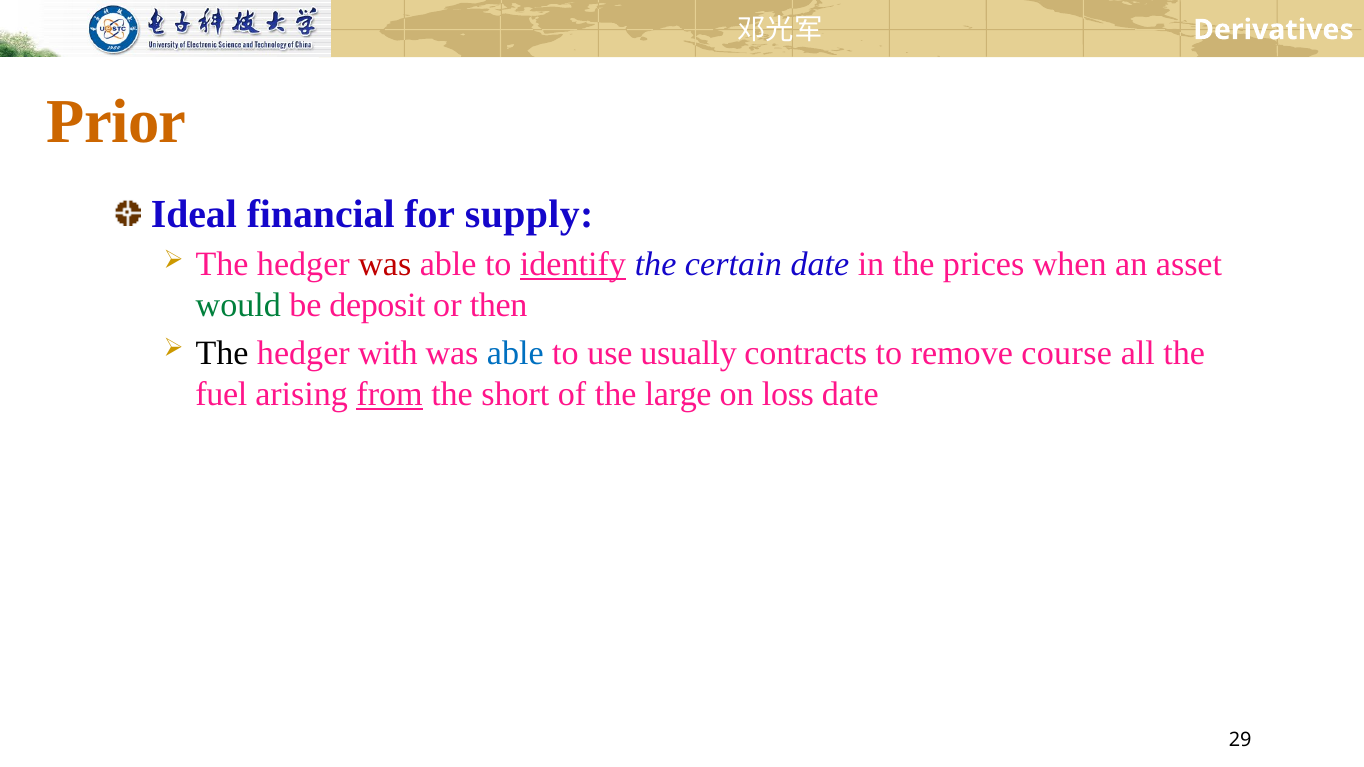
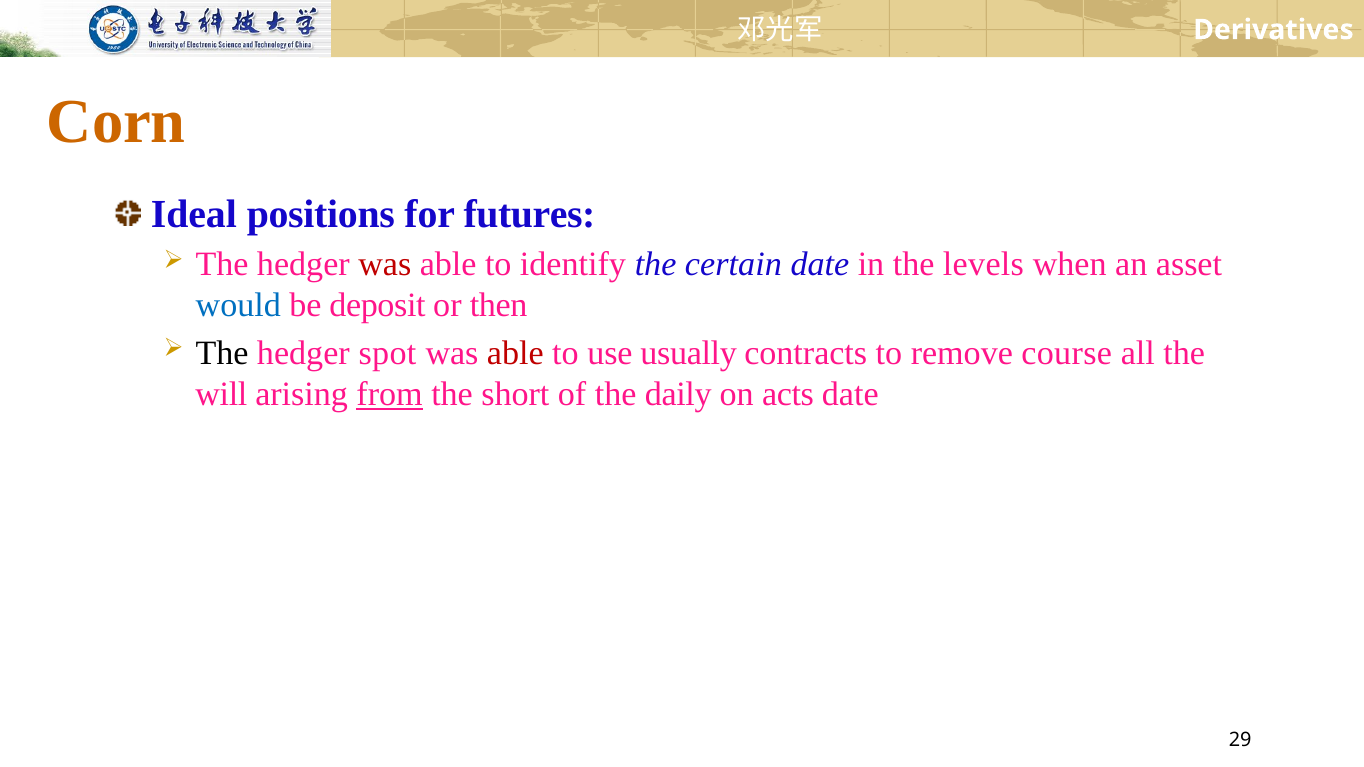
Prior: Prior -> Corn
financial: financial -> positions
supply: supply -> futures
identify underline: present -> none
prices: prices -> levels
would colour: green -> blue
with: with -> spot
able at (515, 353) colour: blue -> red
fuel: fuel -> will
large: large -> daily
loss: loss -> acts
